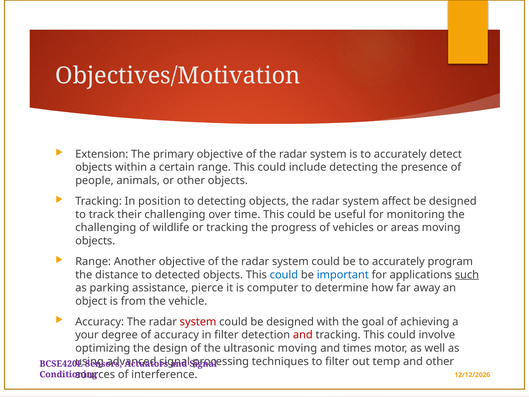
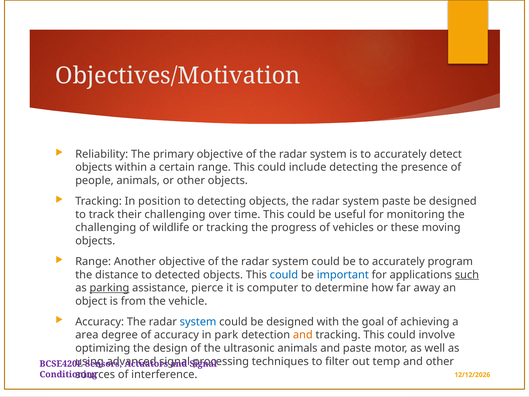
Extension: Extension -> Reliability
system affect: affect -> paste
areas: areas -> these
parking underline: none -> present
system at (198, 322) colour: red -> blue
your: your -> area
in filter: filter -> park
and at (303, 335) colour: red -> orange
ultrasonic moving: moving -> animals
and times: times -> paste
